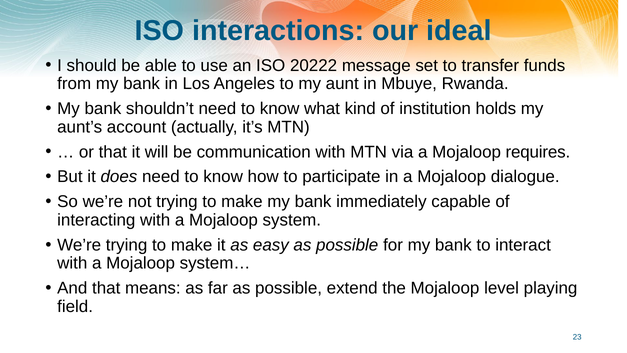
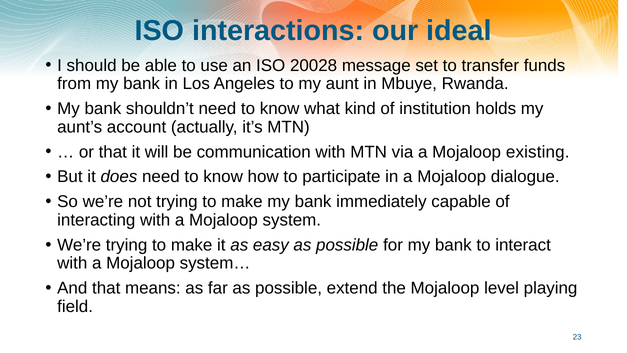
20222: 20222 -> 20028
requires: requires -> existing
